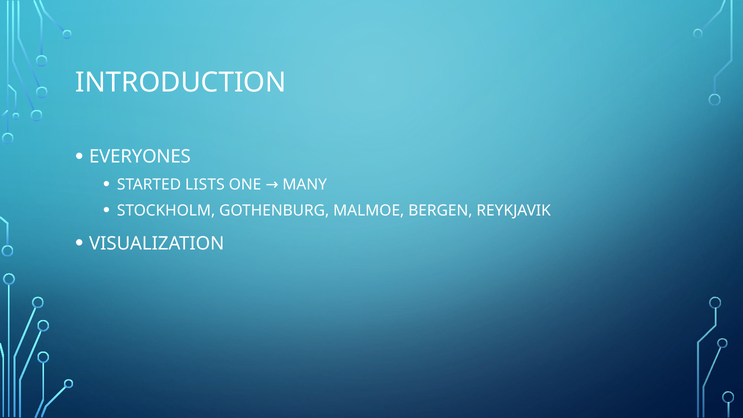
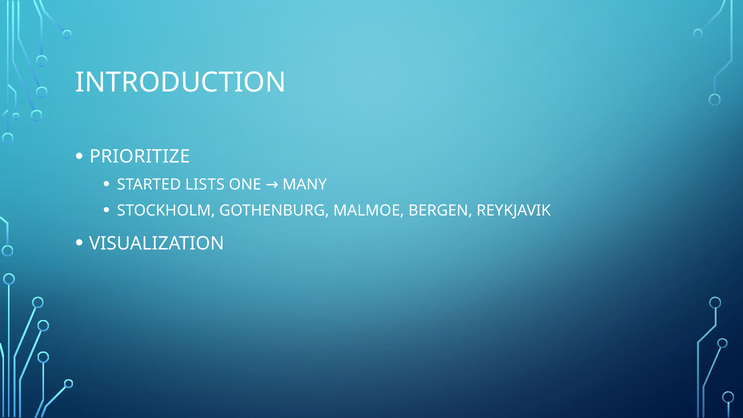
EVERYONES: EVERYONES -> PRIORITIZE
